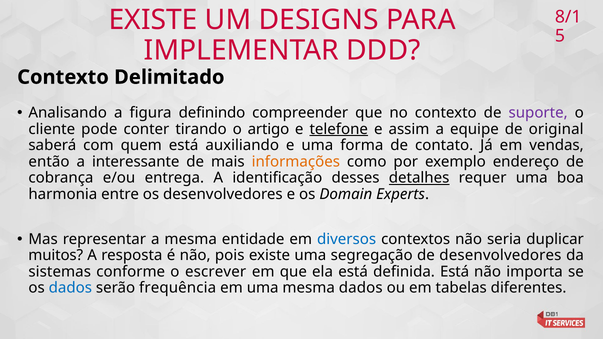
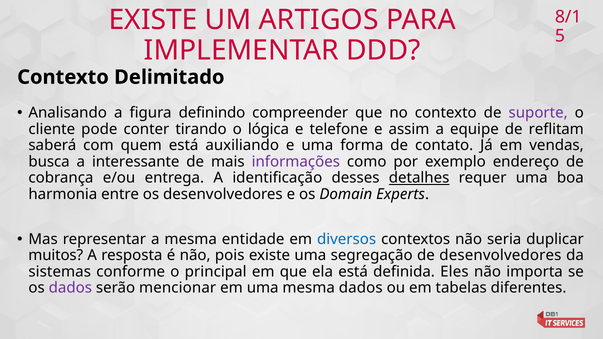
DESIGNS: DESIGNS -> ARTIGOS
artigo: artigo -> lógica
telefone underline: present -> none
original: original -> reflitam
então: então -> busca
informações colour: orange -> purple
escrever: escrever -> principal
definida Está: Está -> Eles
dados at (70, 288) colour: blue -> purple
frequência: frequência -> mencionar
